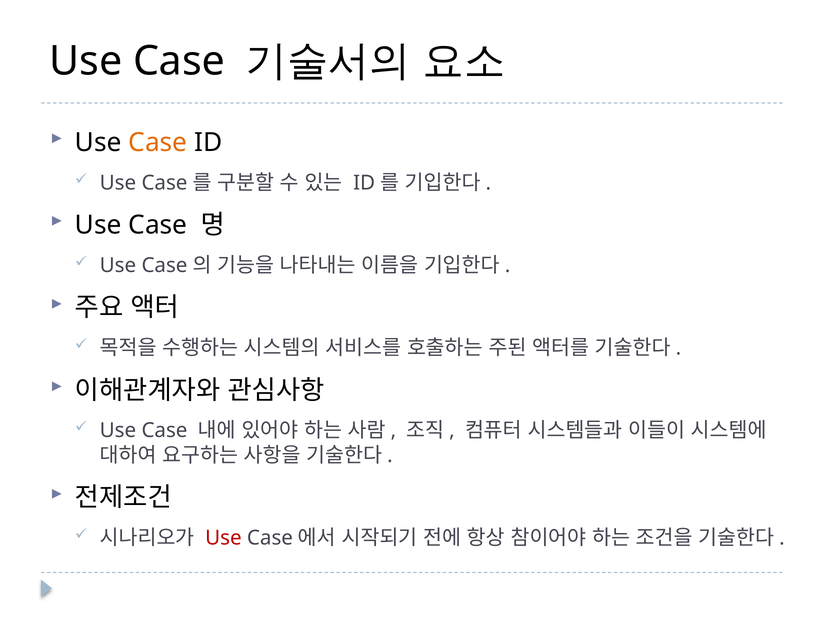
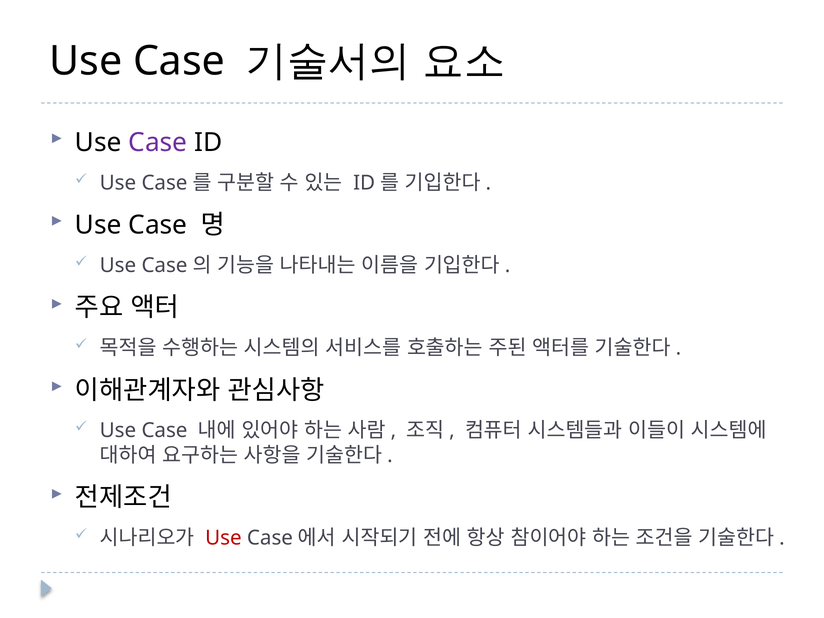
Case at (158, 142) colour: orange -> purple
